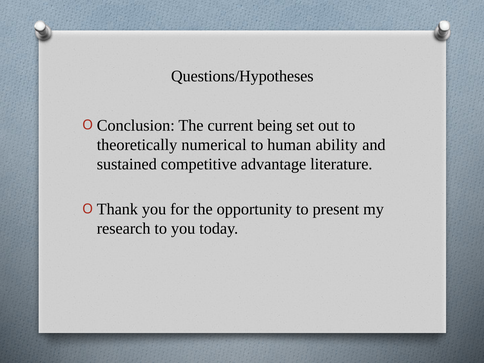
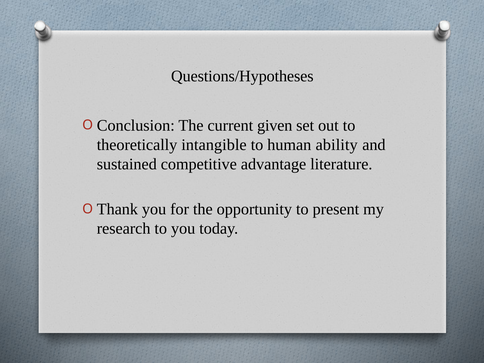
being: being -> given
numerical: numerical -> intangible
